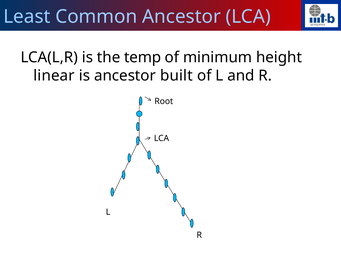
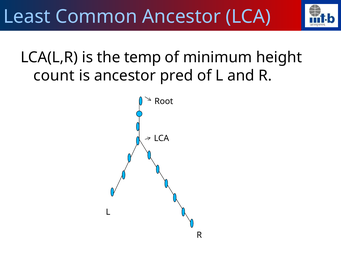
linear: linear -> count
built: built -> pred
